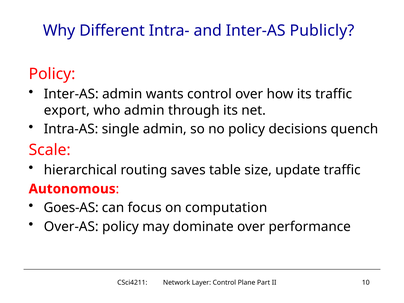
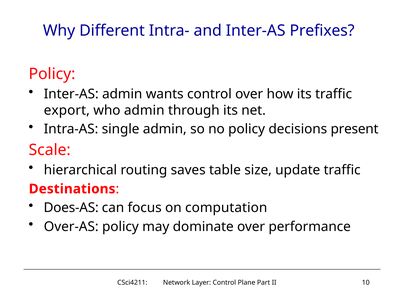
Publicly: Publicly -> Prefixes
quench: quench -> present
Autonomous: Autonomous -> Destinations
Goes-AS: Goes-AS -> Does-AS
